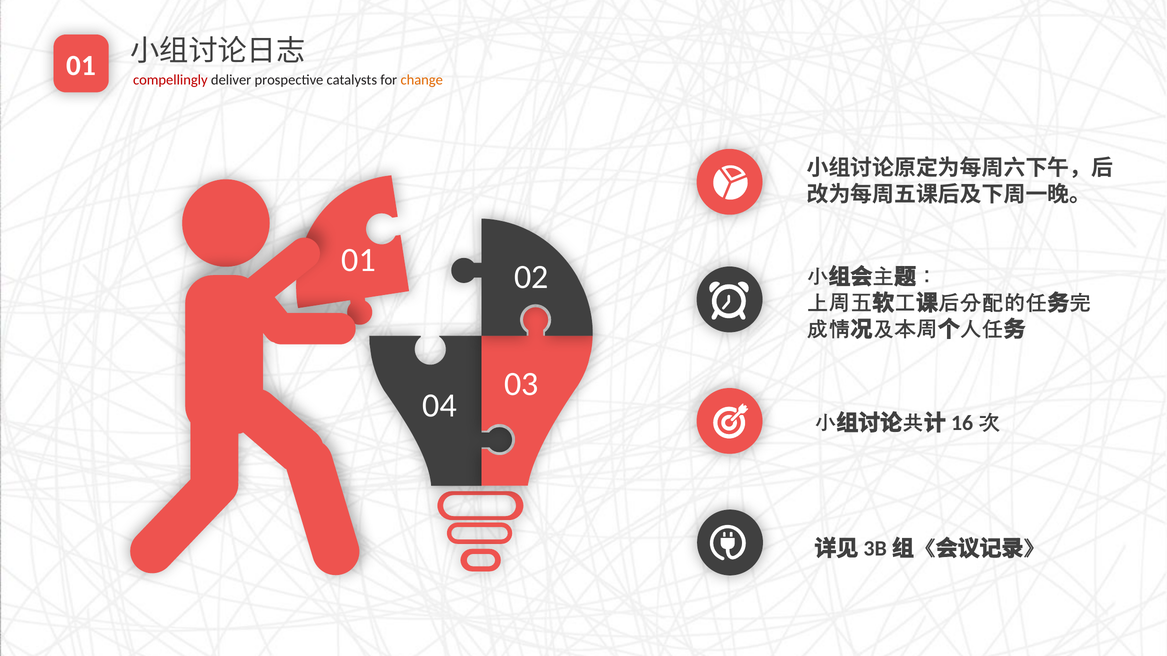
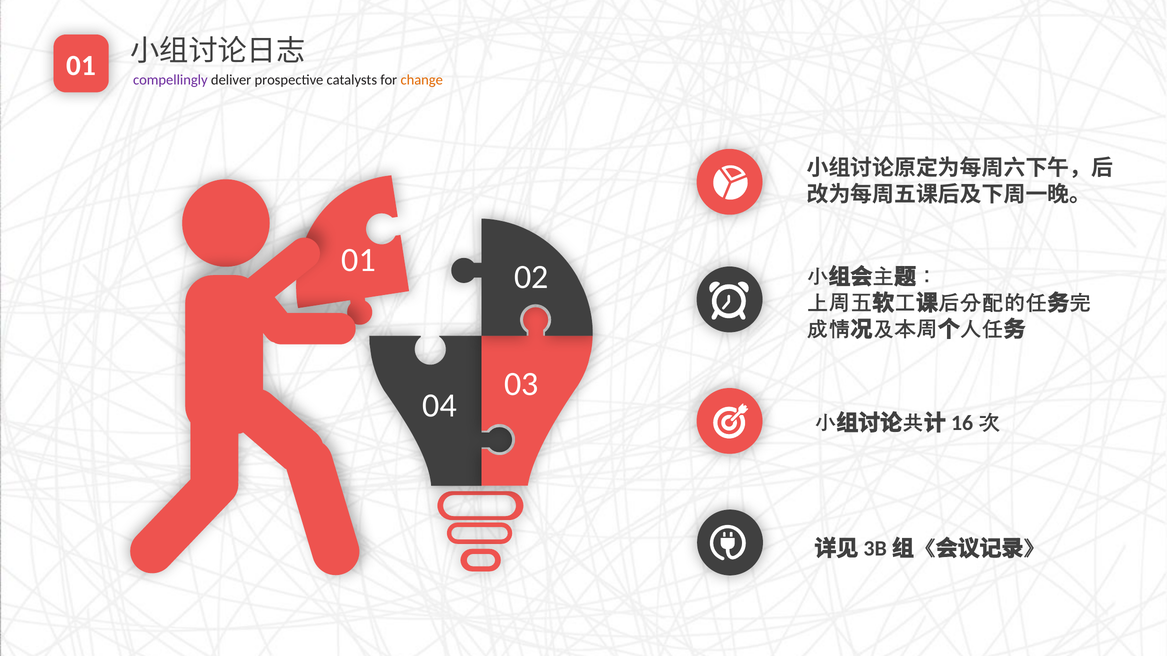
compellingly colour: red -> purple
